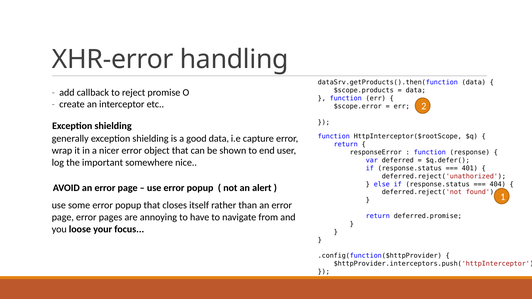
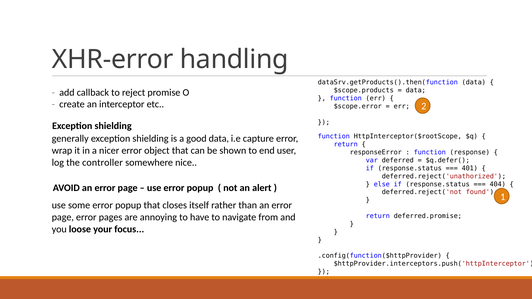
important: important -> controller
